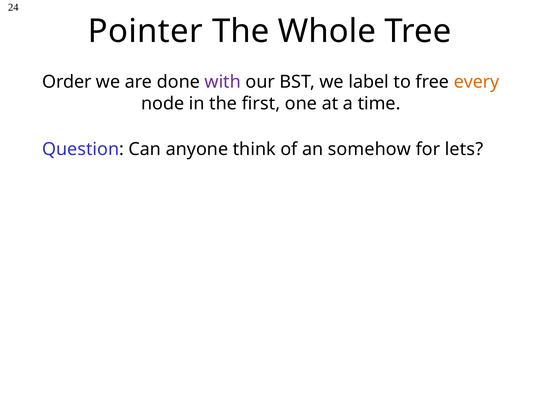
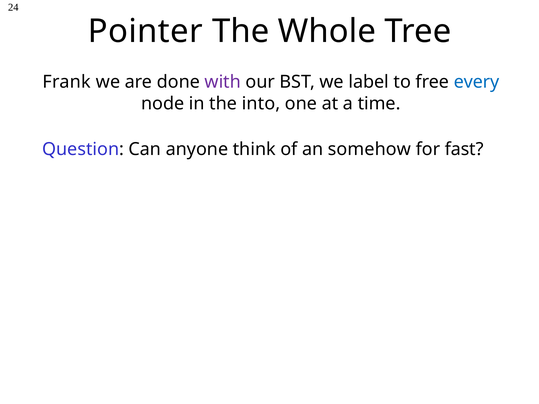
Order: Order -> Frank
every colour: orange -> blue
first: first -> into
lets: lets -> fast
